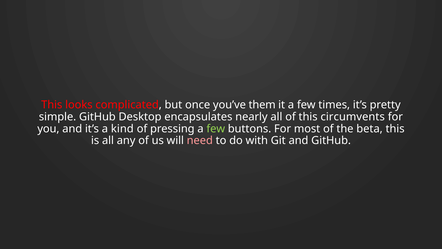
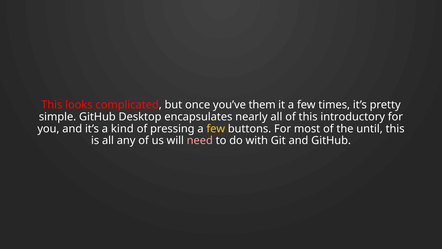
circumvents: circumvents -> introductory
few at (216, 129) colour: light green -> yellow
beta: beta -> until
